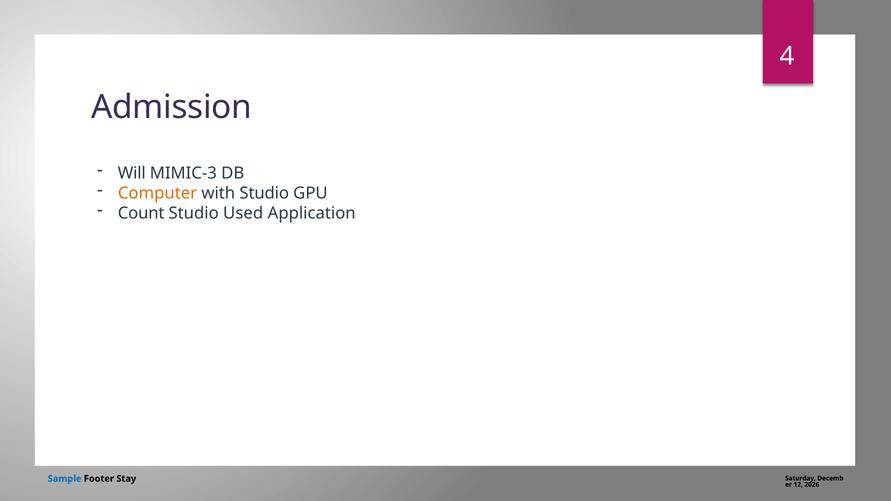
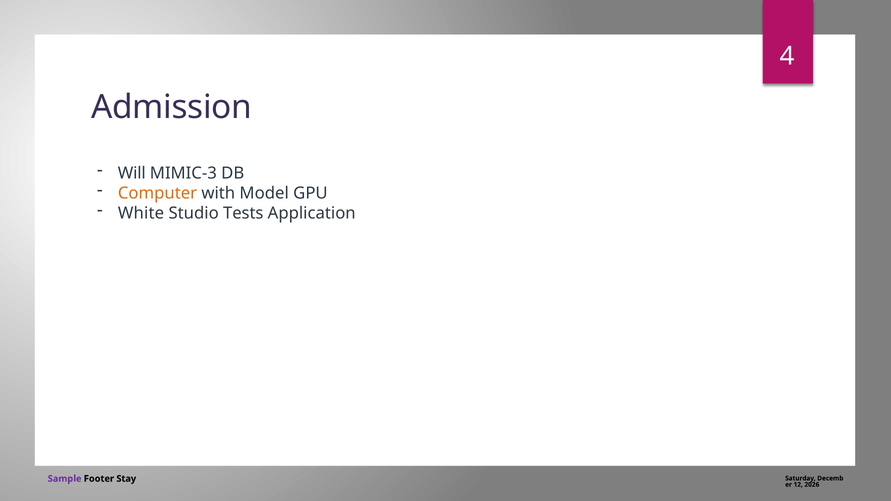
with Studio: Studio -> Model
Count: Count -> White
Used: Used -> Tests
Sample colour: blue -> purple
